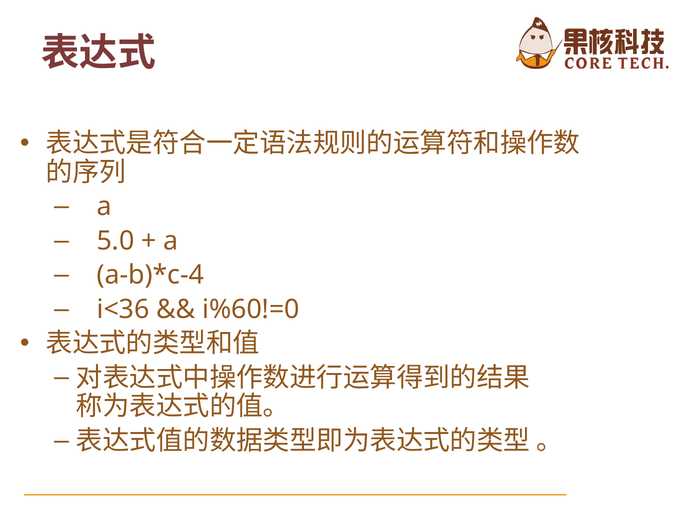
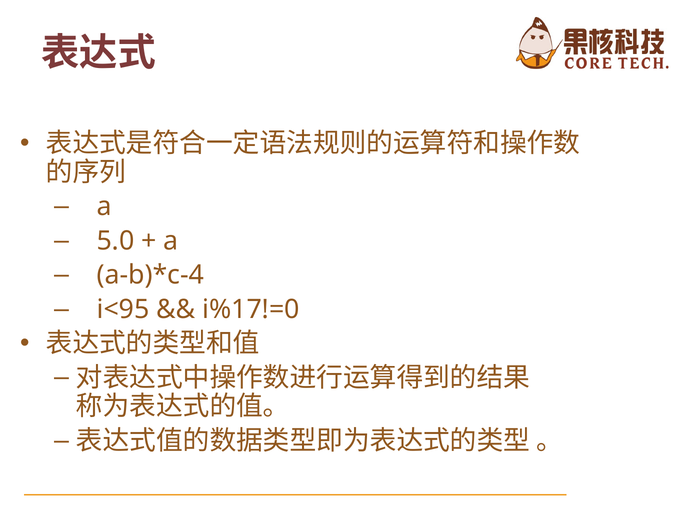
i<36: i<36 -> i<95
i%60!=0: i%60!=0 -> i%17!=0
